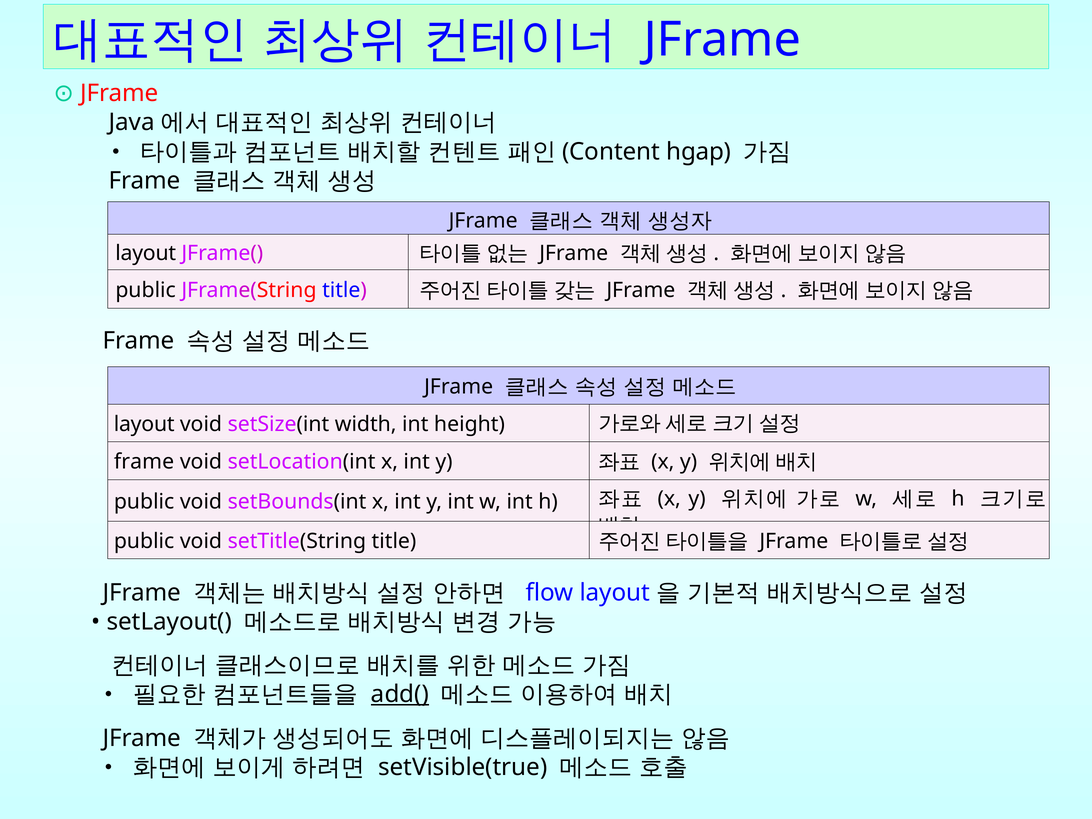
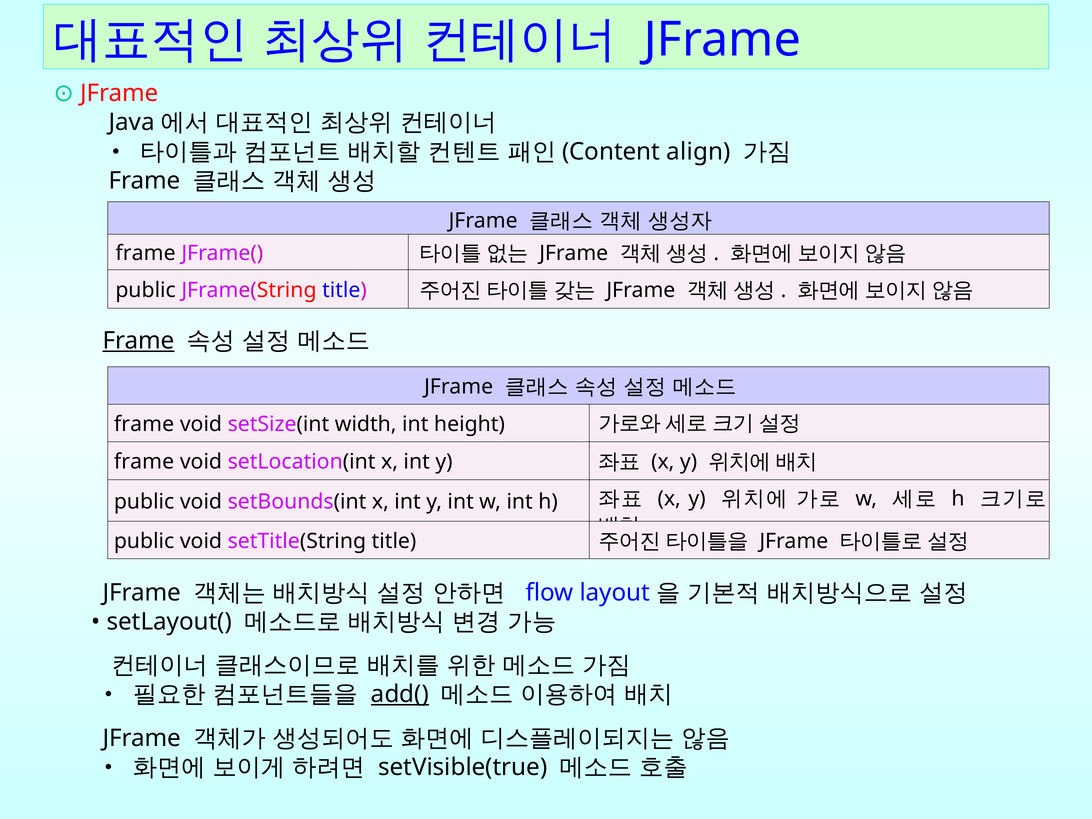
hgap: hgap -> align
layout at (146, 253): layout -> frame
Frame at (139, 341) underline: none -> present
layout at (144, 424): layout -> frame
